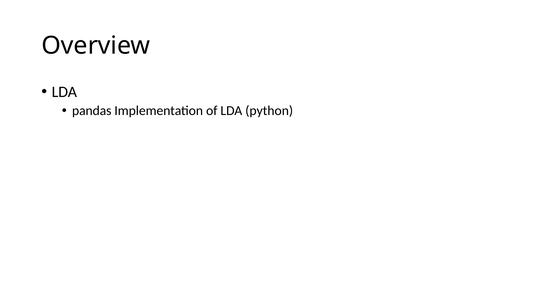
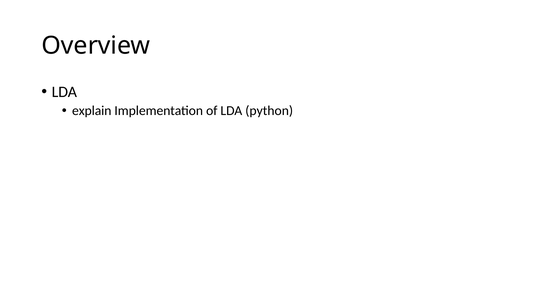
pandas: pandas -> explain
